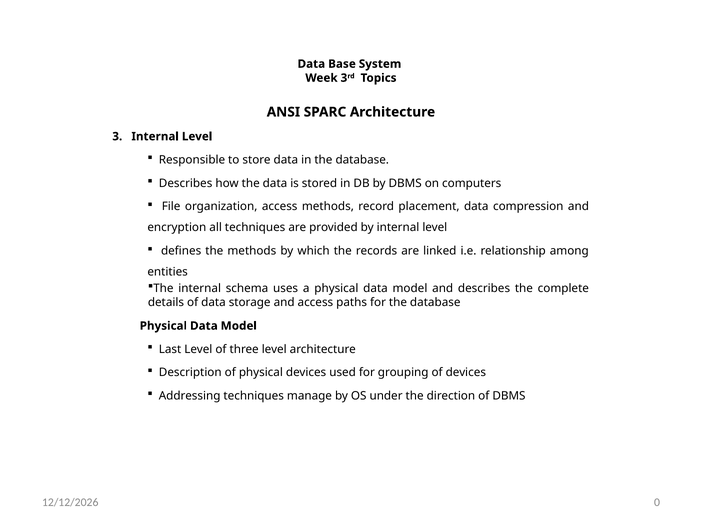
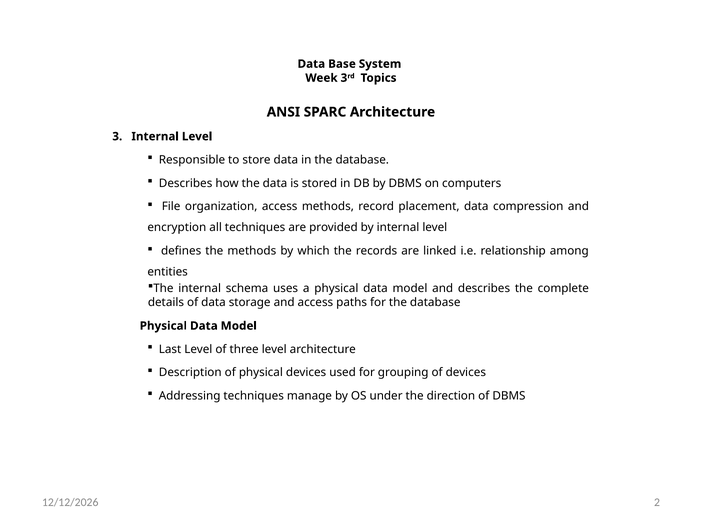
0: 0 -> 2
